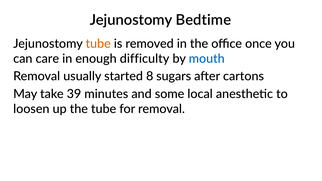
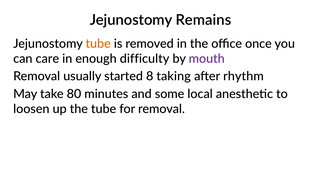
Bedtime: Bedtime -> Remains
mouth colour: blue -> purple
sugars: sugars -> taking
cartons: cartons -> rhythm
39: 39 -> 80
